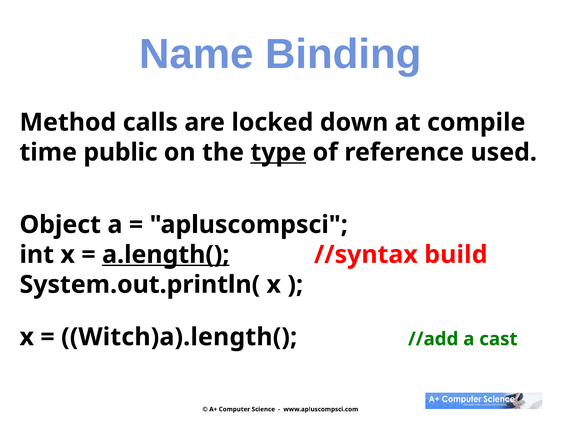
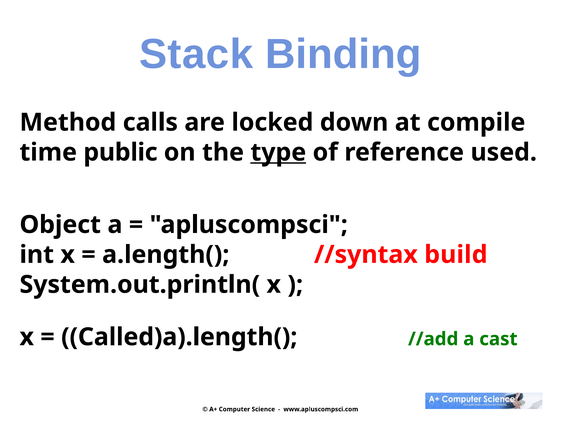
Name: Name -> Stack
a.length( underline: present -> none
Witch)a).length(: Witch)a).length( -> Called)a).length(
